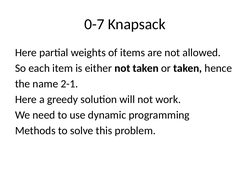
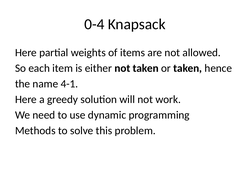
0-7: 0-7 -> 0-4
2-1: 2-1 -> 4-1
